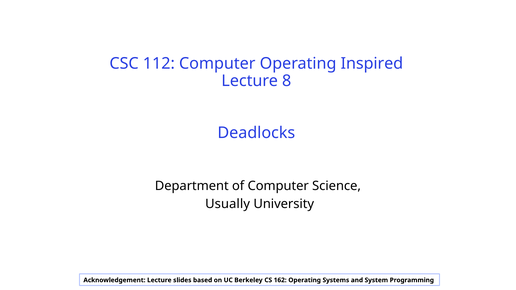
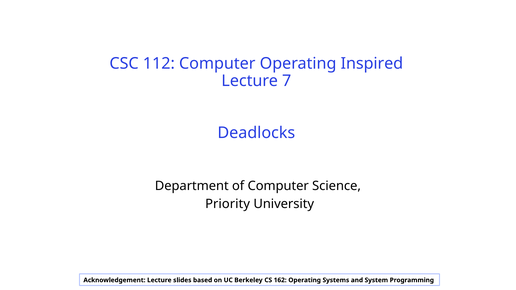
8: 8 -> 7
Usually: Usually -> Priority
